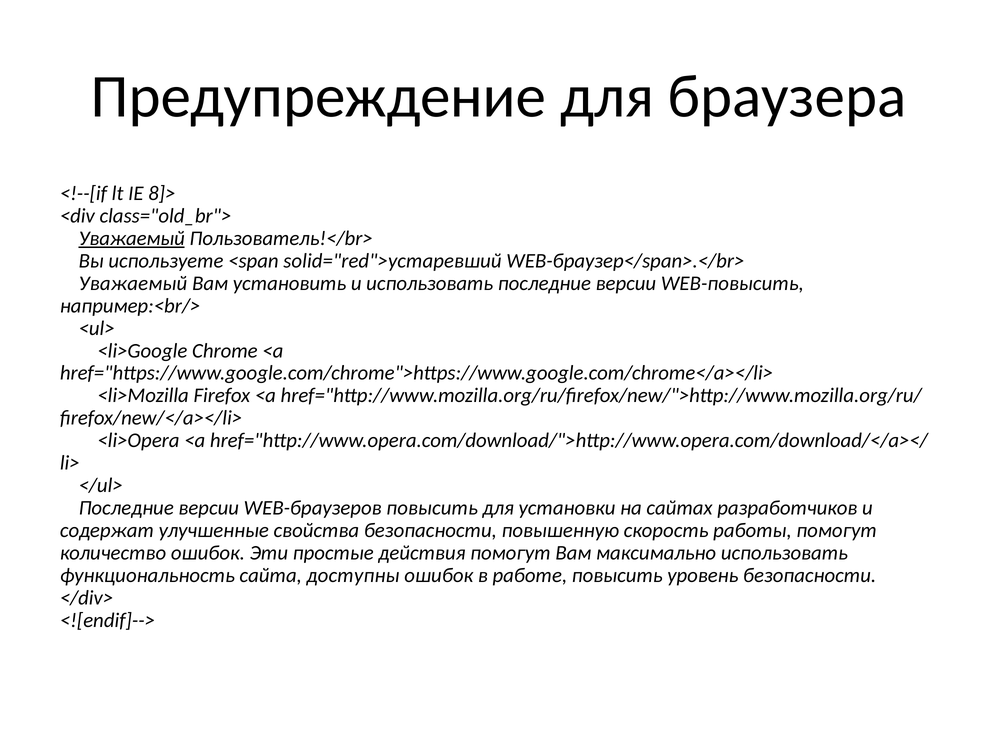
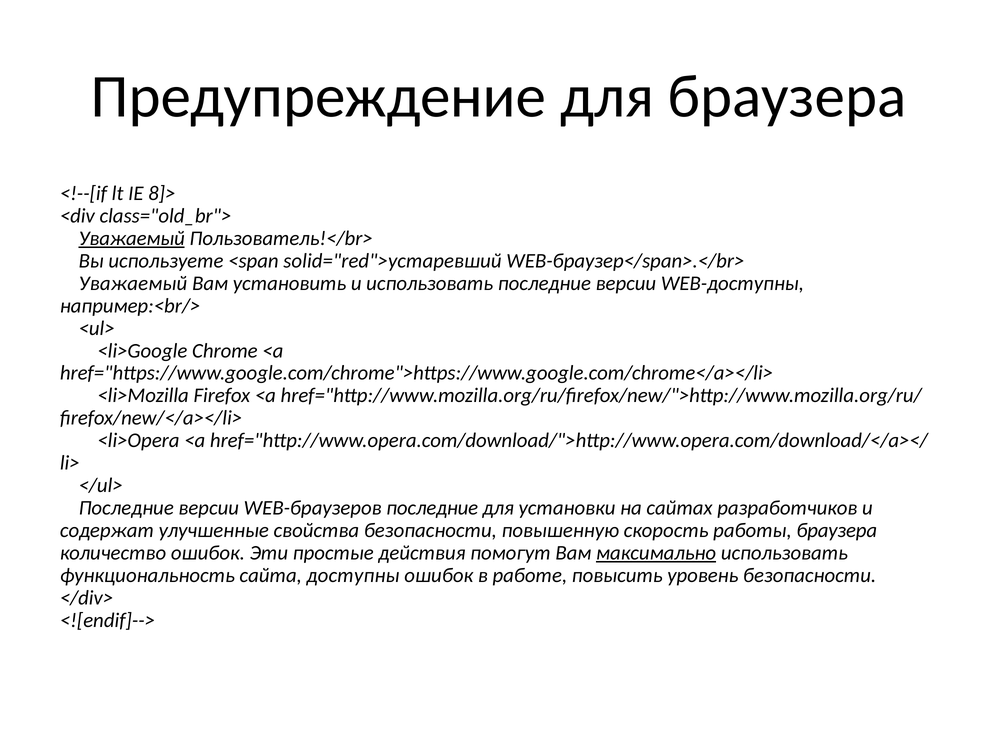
WEB-повысить: WEB-повысить -> WEB-доступны
WEB-браузеров повысить: повысить -> последние
работы помогут: помогут -> браузера
максимально underline: none -> present
